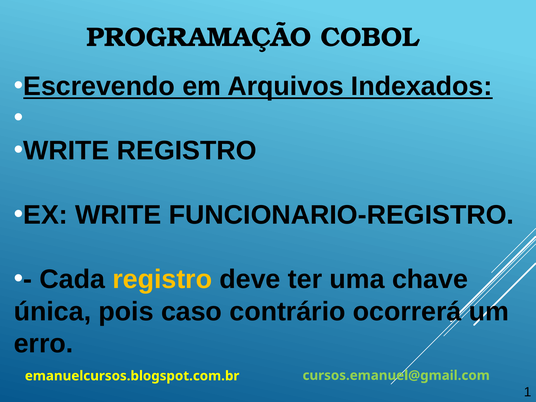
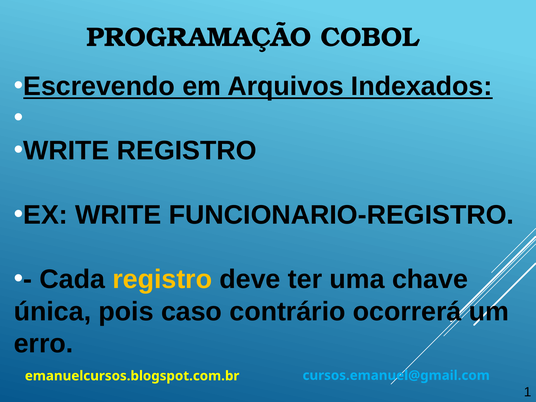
cursos.emanuel@gmail.com colour: light green -> light blue
